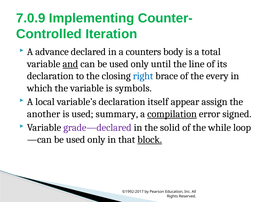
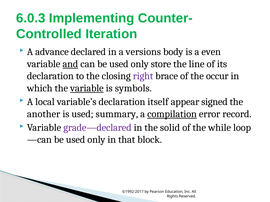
7.0.9: 7.0.9 -> 6.0.3
counters: counters -> versions
total: total -> even
until: until -> store
right colour: blue -> purple
every: every -> occur
variable at (87, 88) underline: none -> present
assign: assign -> signed
signed: signed -> record
block underline: present -> none
